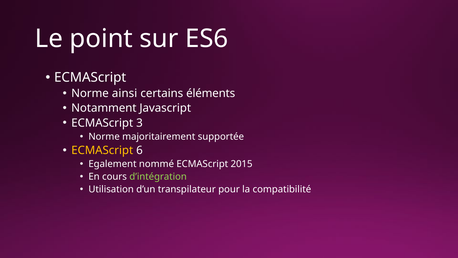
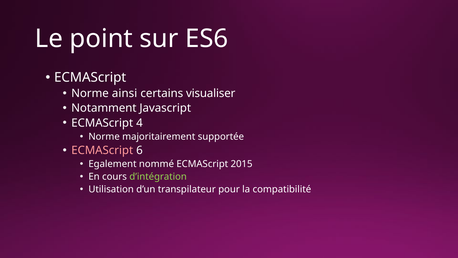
éléments: éléments -> visualiser
3: 3 -> 4
ECMAScript at (102, 150) colour: yellow -> pink
